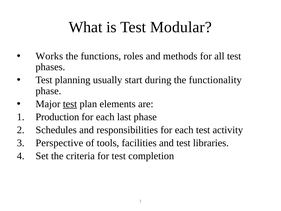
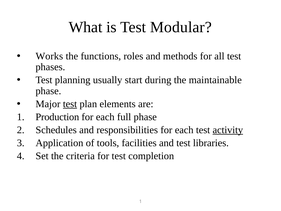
functionality: functionality -> maintainable
last: last -> full
activity underline: none -> present
Perspective: Perspective -> Application
